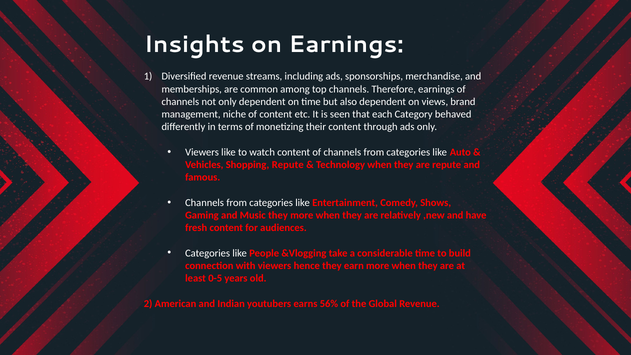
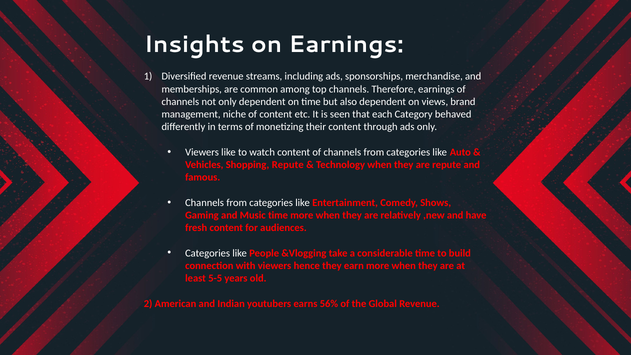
Music they: they -> time
0-5: 0-5 -> 5-5
